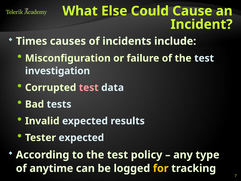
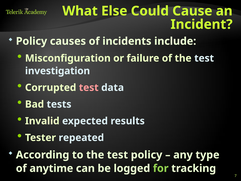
Times at (32, 41): Times -> Policy
Tester expected: expected -> repeated
for colour: yellow -> light green
